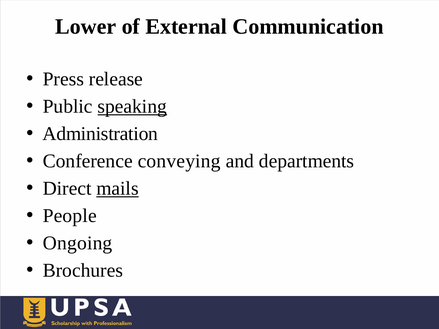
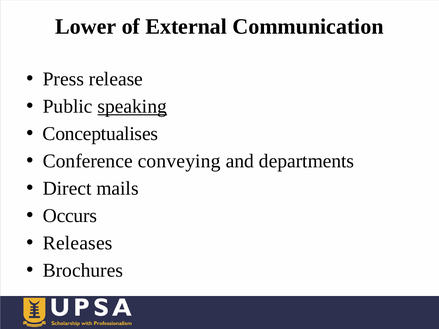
Administration: Administration -> Conceptualises
mails underline: present -> none
People: People -> Occurs
Ongoing: Ongoing -> Releases
